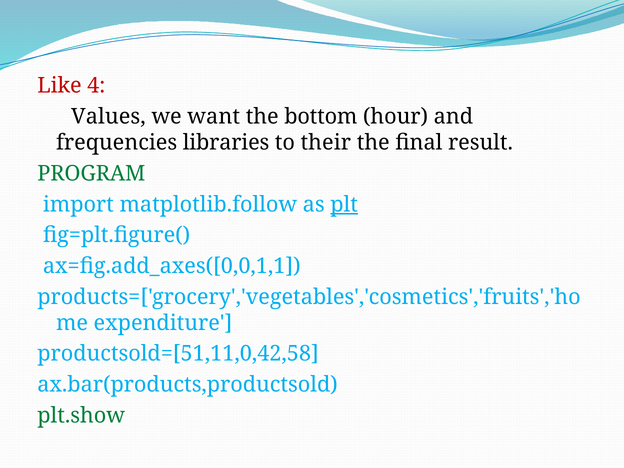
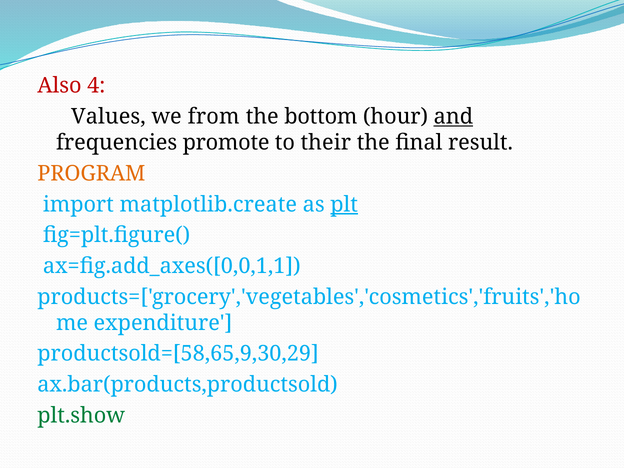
Like: Like -> Also
want: want -> from
and underline: none -> present
libraries: libraries -> promote
PROGRAM colour: green -> orange
matplotlib.follow: matplotlib.follow -> matplotlib.create
productsold=[51,11,0,42,58: productsold=[51,11,0,42,58 -> productsold=[58,65,9,30,29
